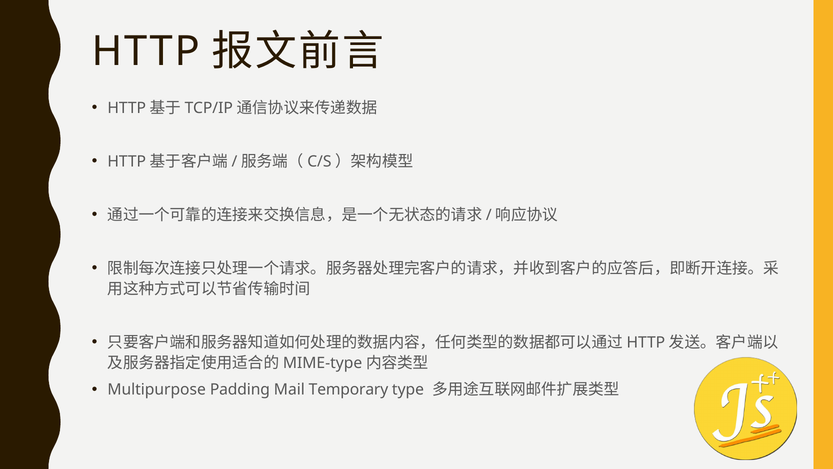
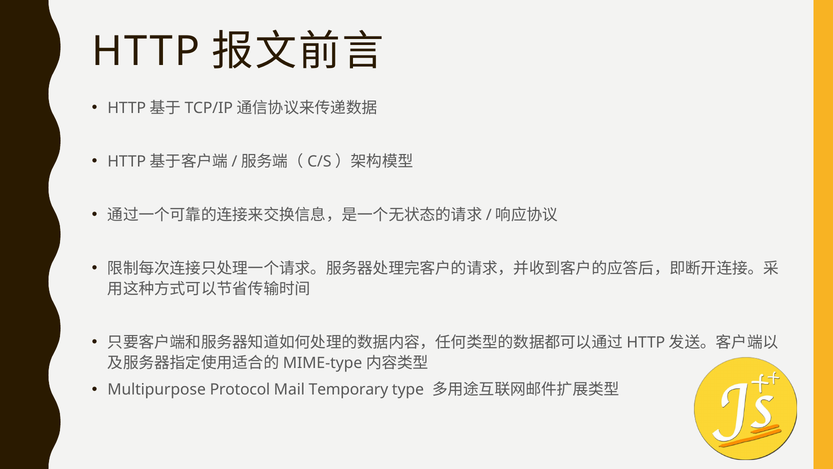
Padding: Padding -> Protocol
